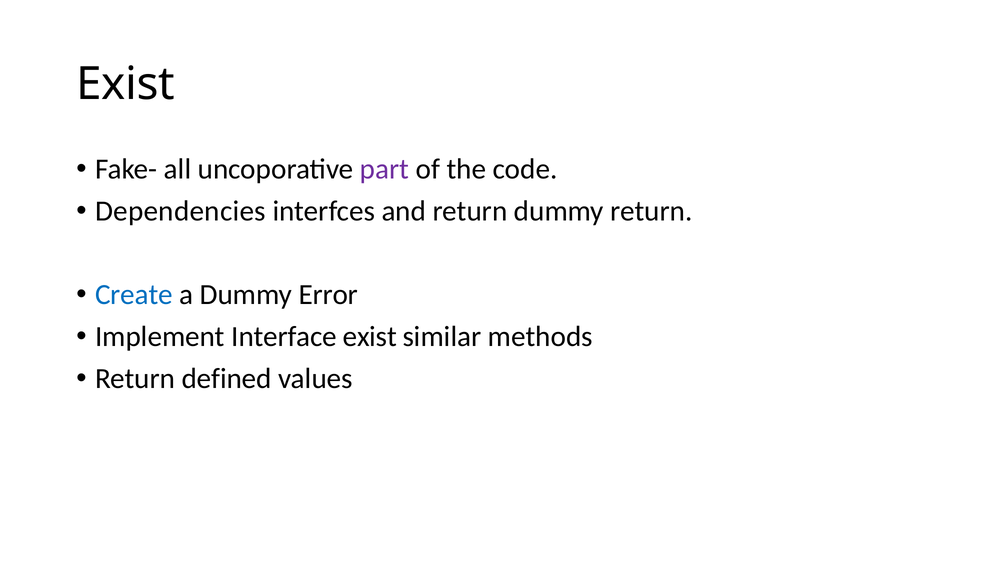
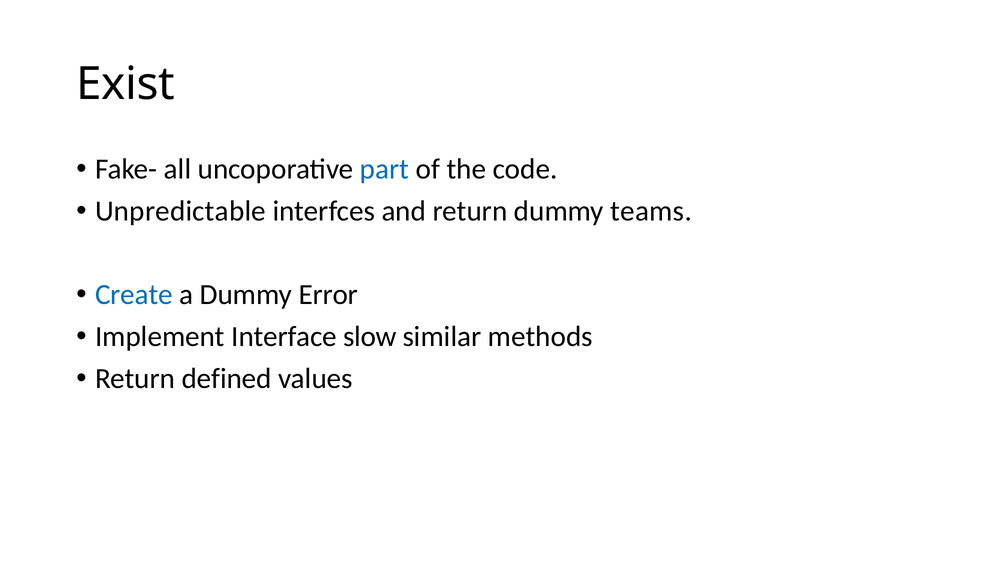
part colour: purple -> blue
Dependencies: Dependencies -> Unpredictable
dummy return: return -> teams
Interface exist: exist -> slow
